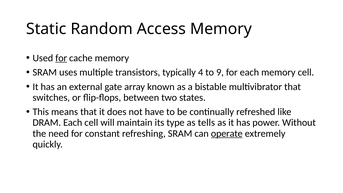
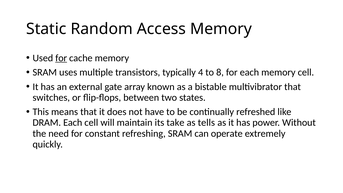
9: 9 -> 8
type: type -> take
operate underline: present -> none
